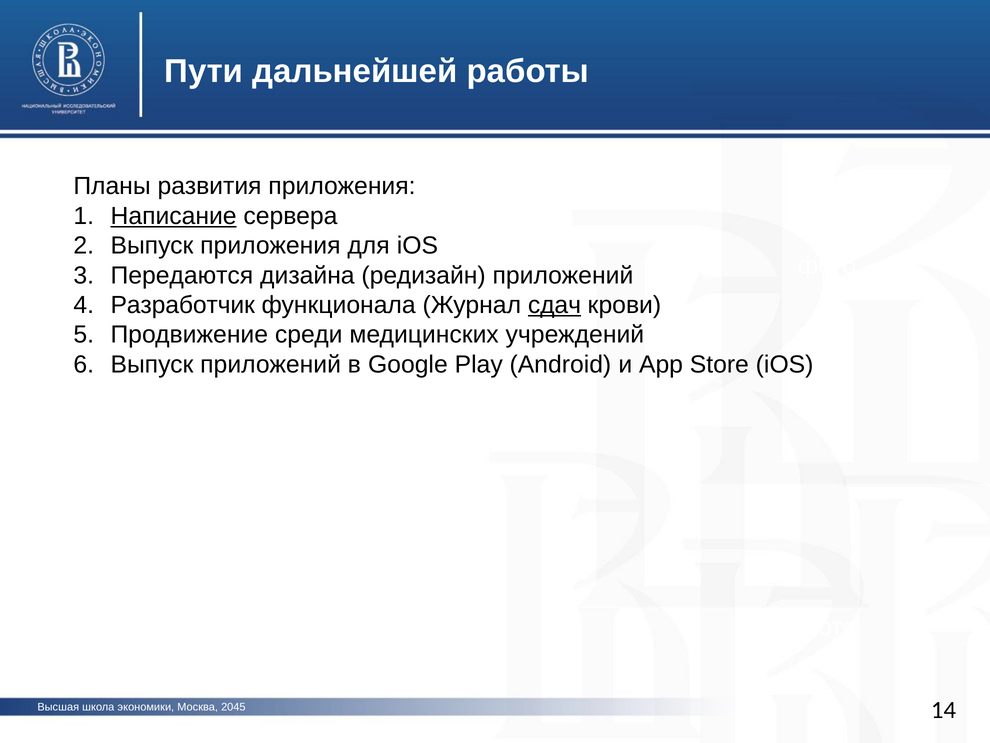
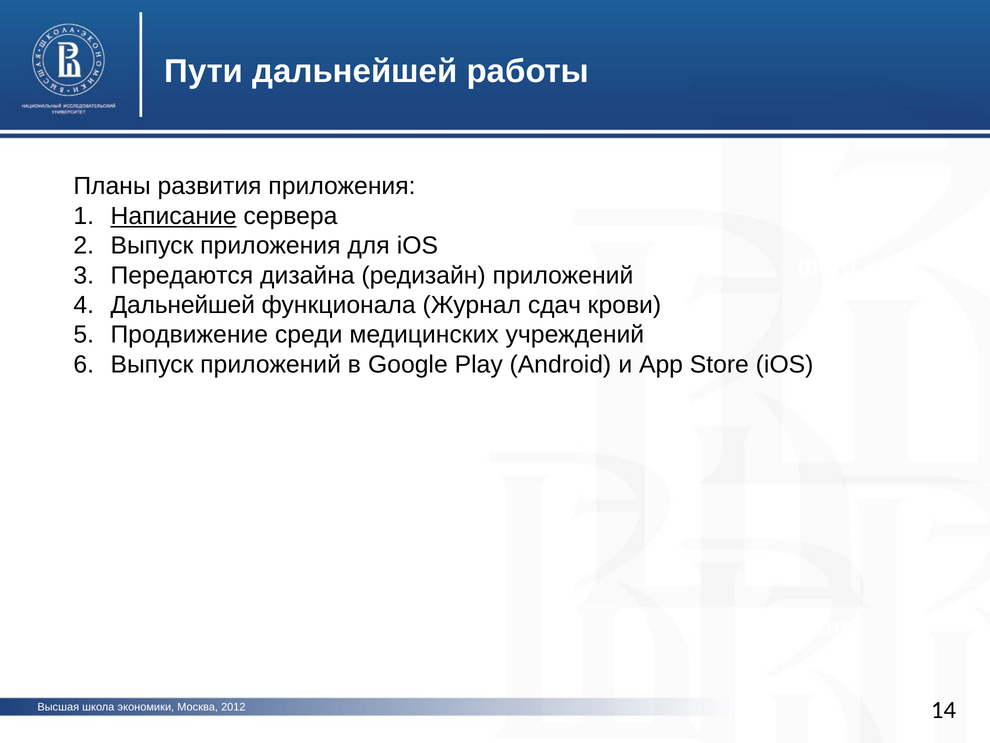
Разработчик at (183, 305): Разработчик -> Дальнейшей
сдач underline: present -> none
2045: 2045 -> 2012
